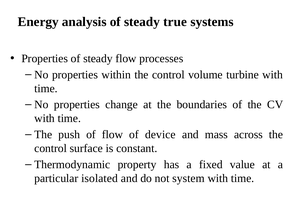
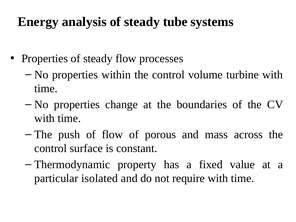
true: true -> tube
device: device -> porous
system: system -> require
